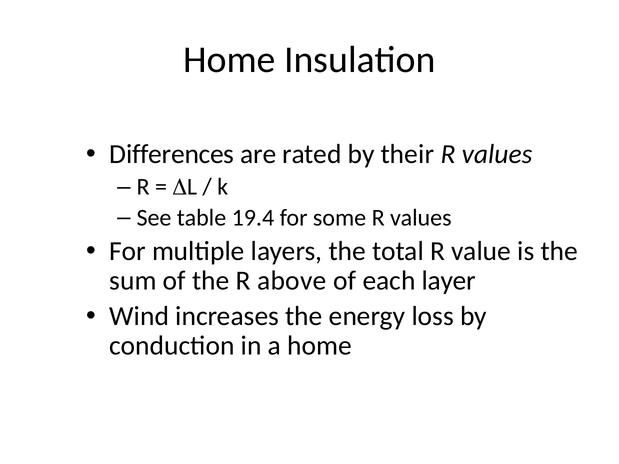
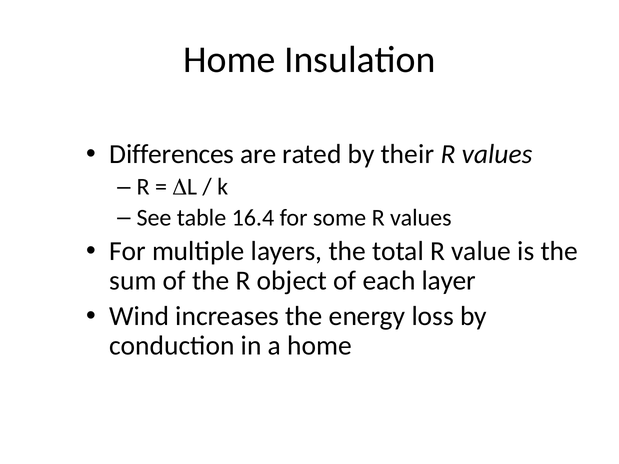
19.4: 19.4 -> 16.4
above: above -> object
